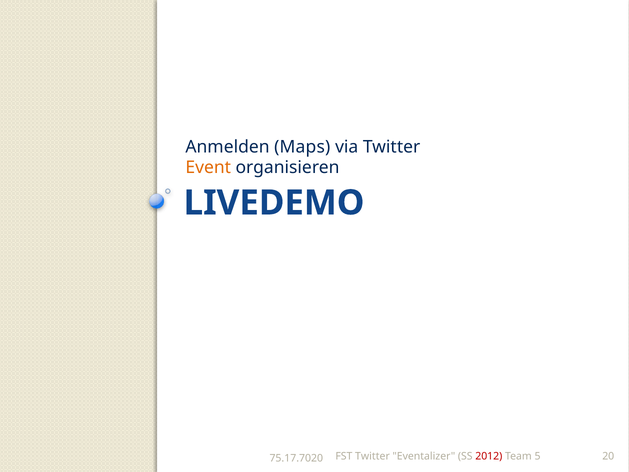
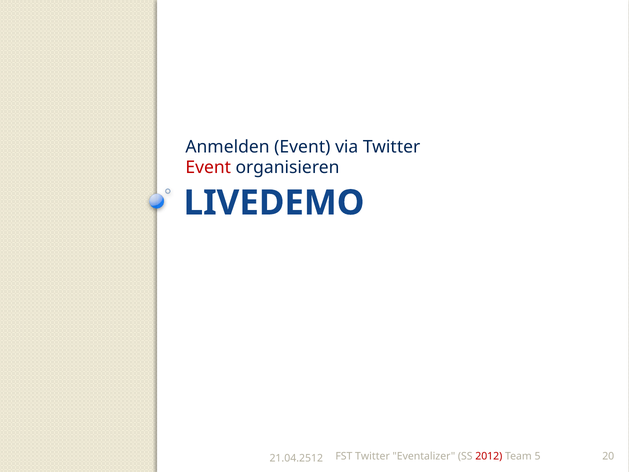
Anmelden Maps: Maps -> Event
Event at (208, 167) colour: orange -> red
75.17.7020: 75.17.7020 -> 21.04.2512
